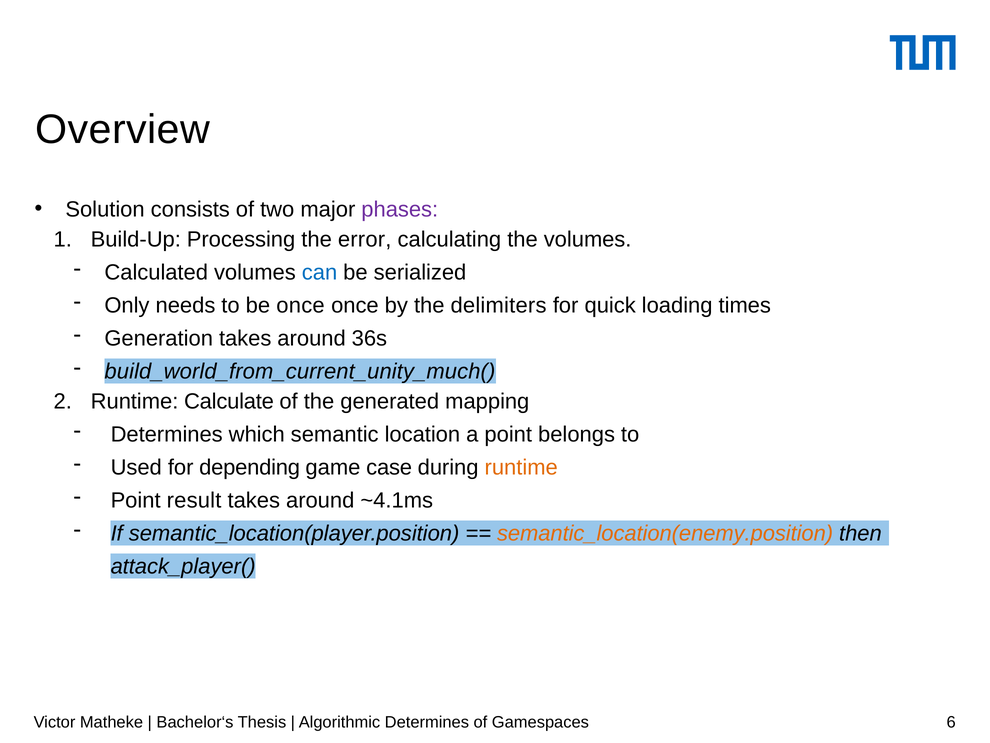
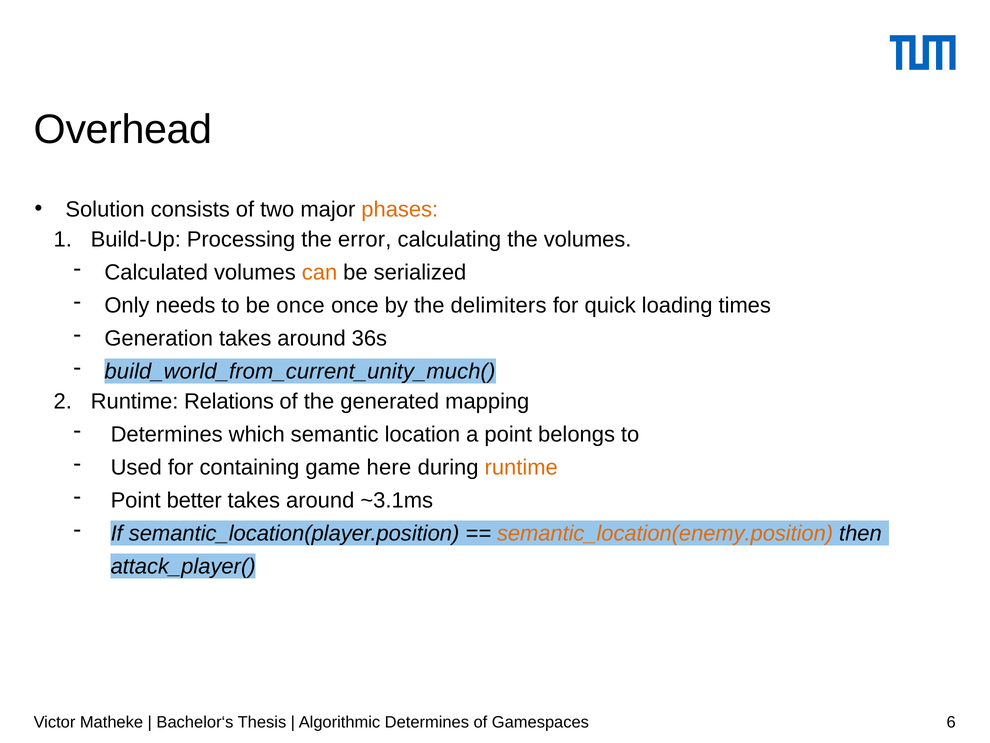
Overview: Overview -> Overhead
phases colour: purple -> orange
can colour: blue -> orange
Calculate: Calculate -> Relations
depending: depending -> containing
case: case -> here
result: result -> better
~4.1ms: ~4.1ms -> ~3.1ms
